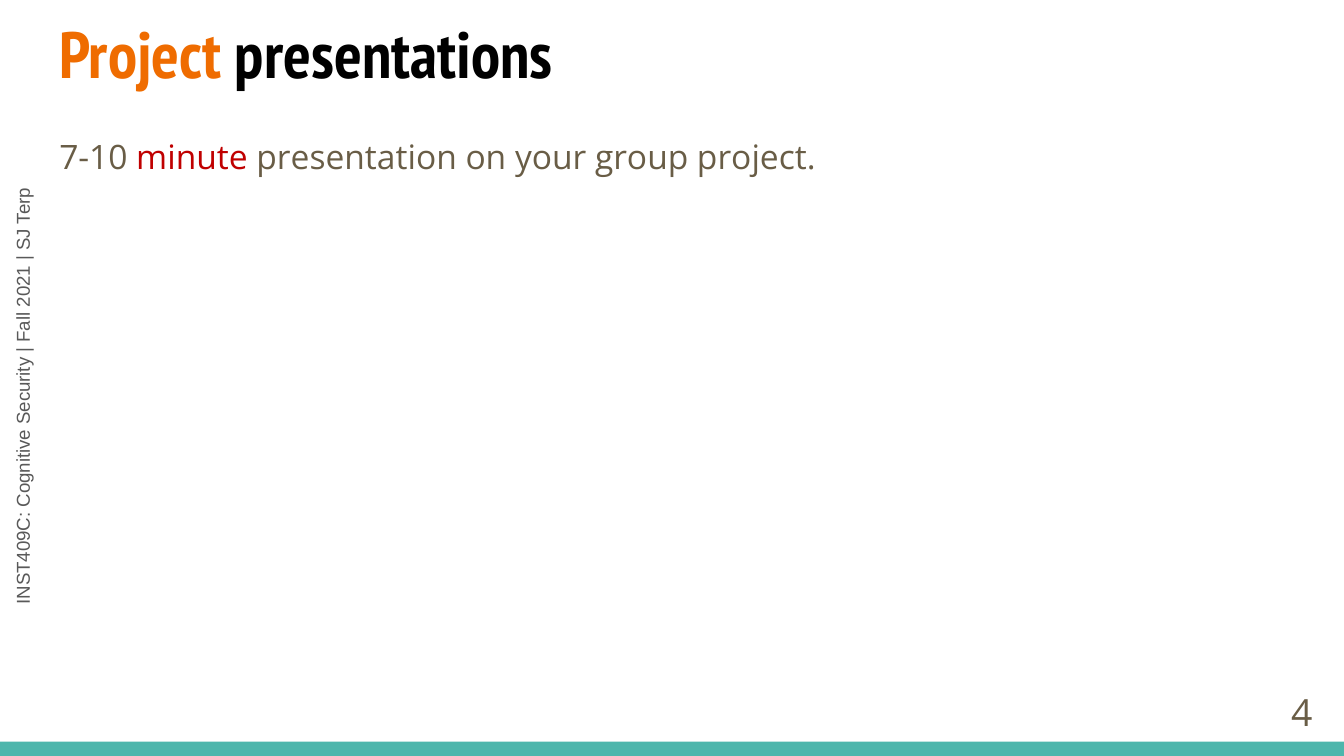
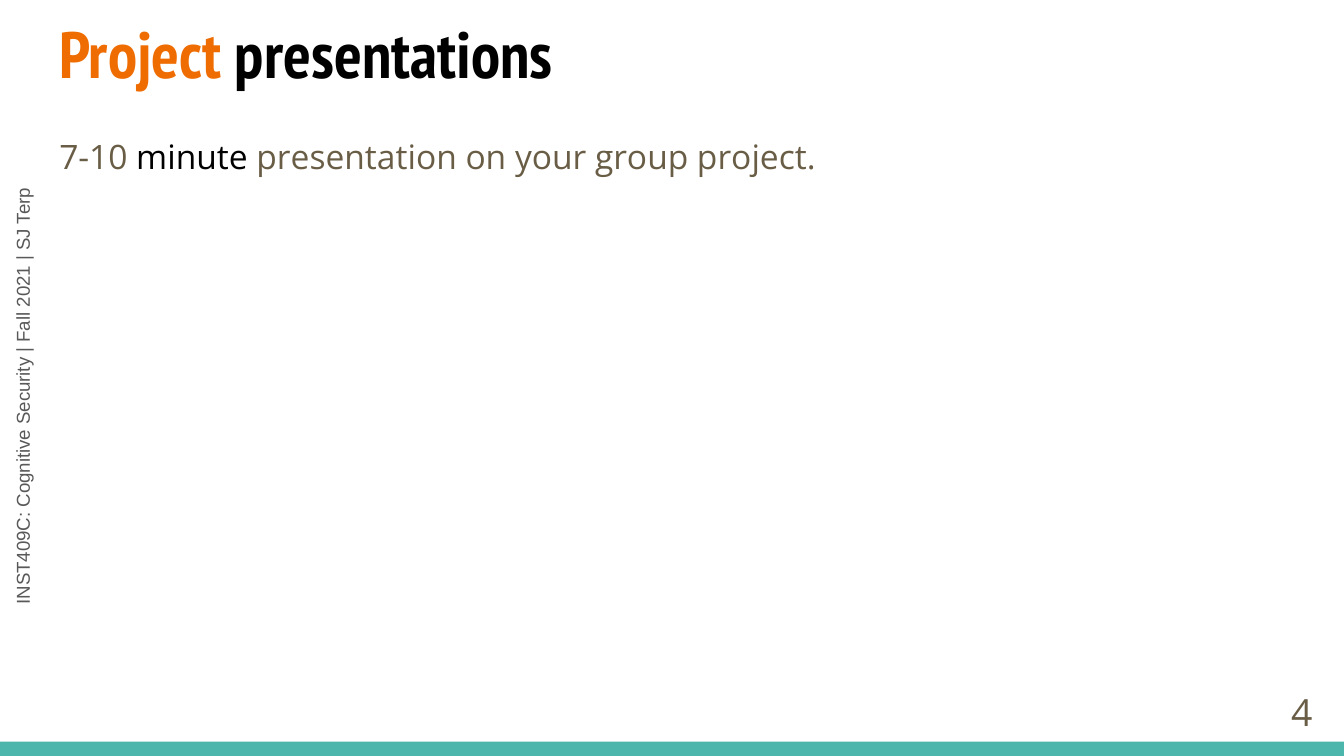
minute colour: red -> black
